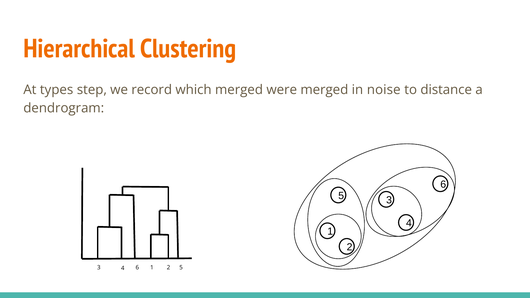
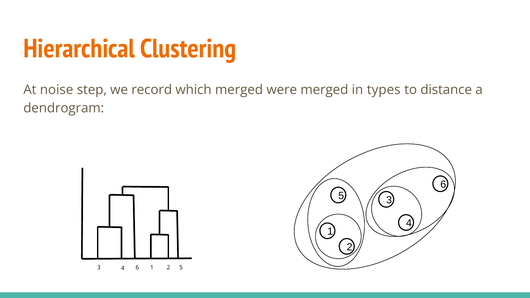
types: types -> noise
noise: noise -> types
